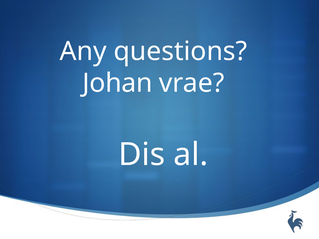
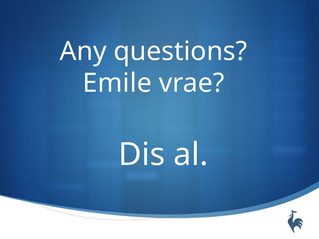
Johan: Johan -> Emile
